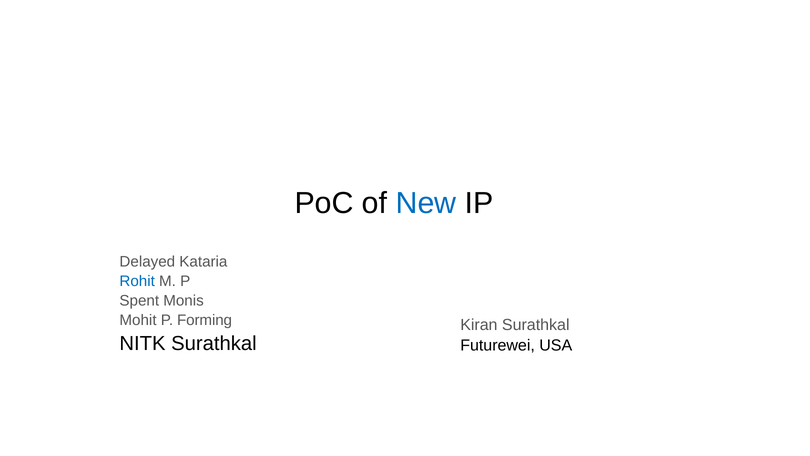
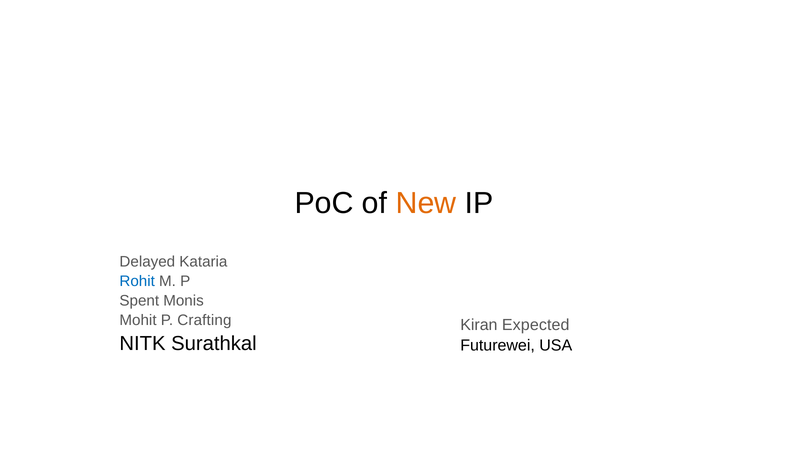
New colour: blue -> orange
Forming: Forming -> Crafting
Kiran Surathkal: Surathkal -> Expected
